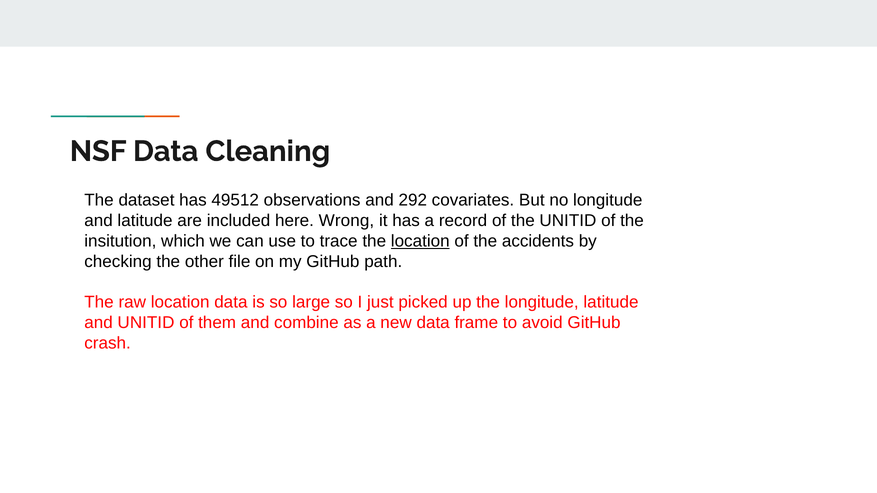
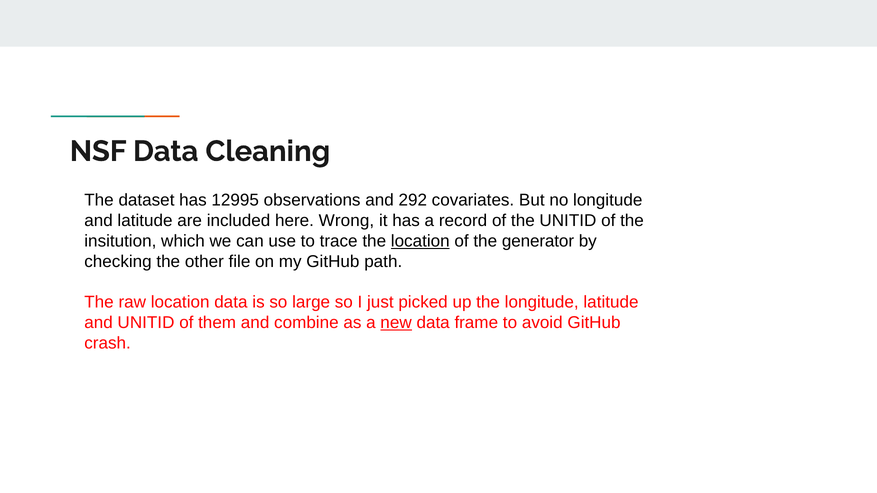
49512: 49512 -> 12995
accidents: accidents -> generator
new underline: none -> present
